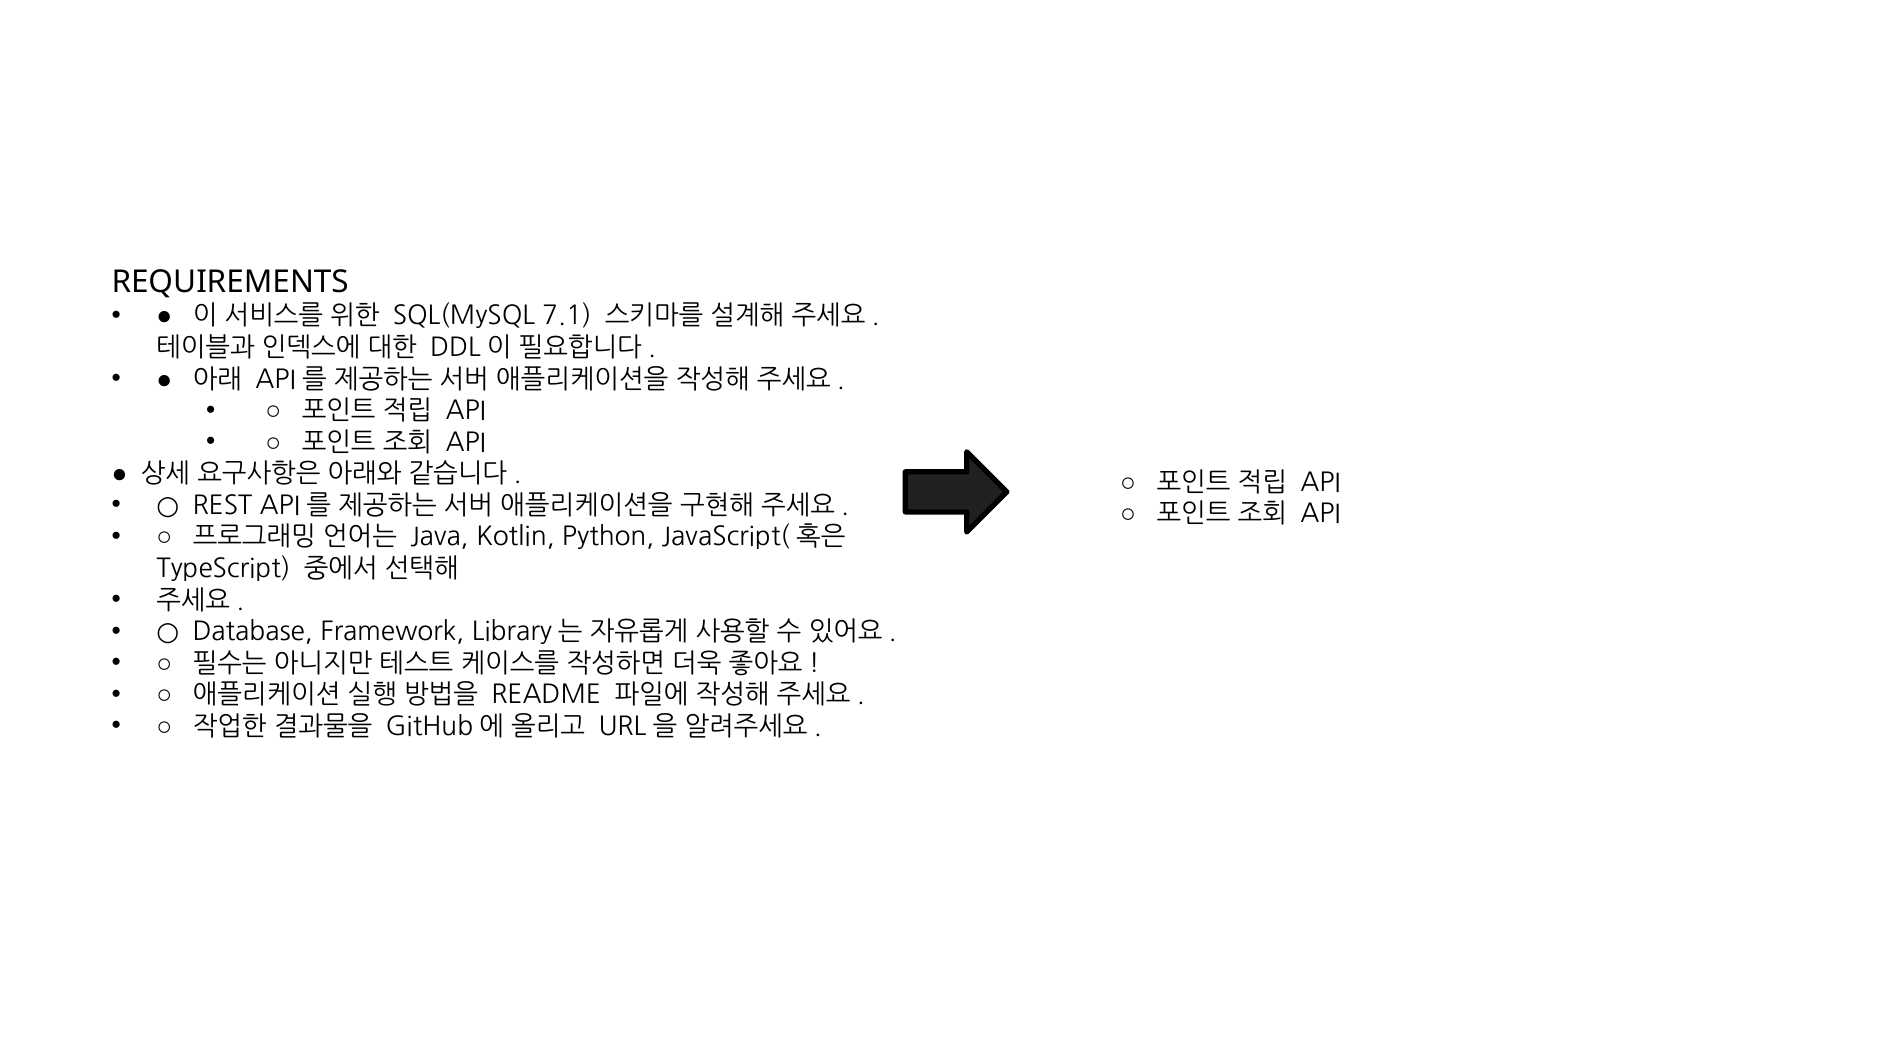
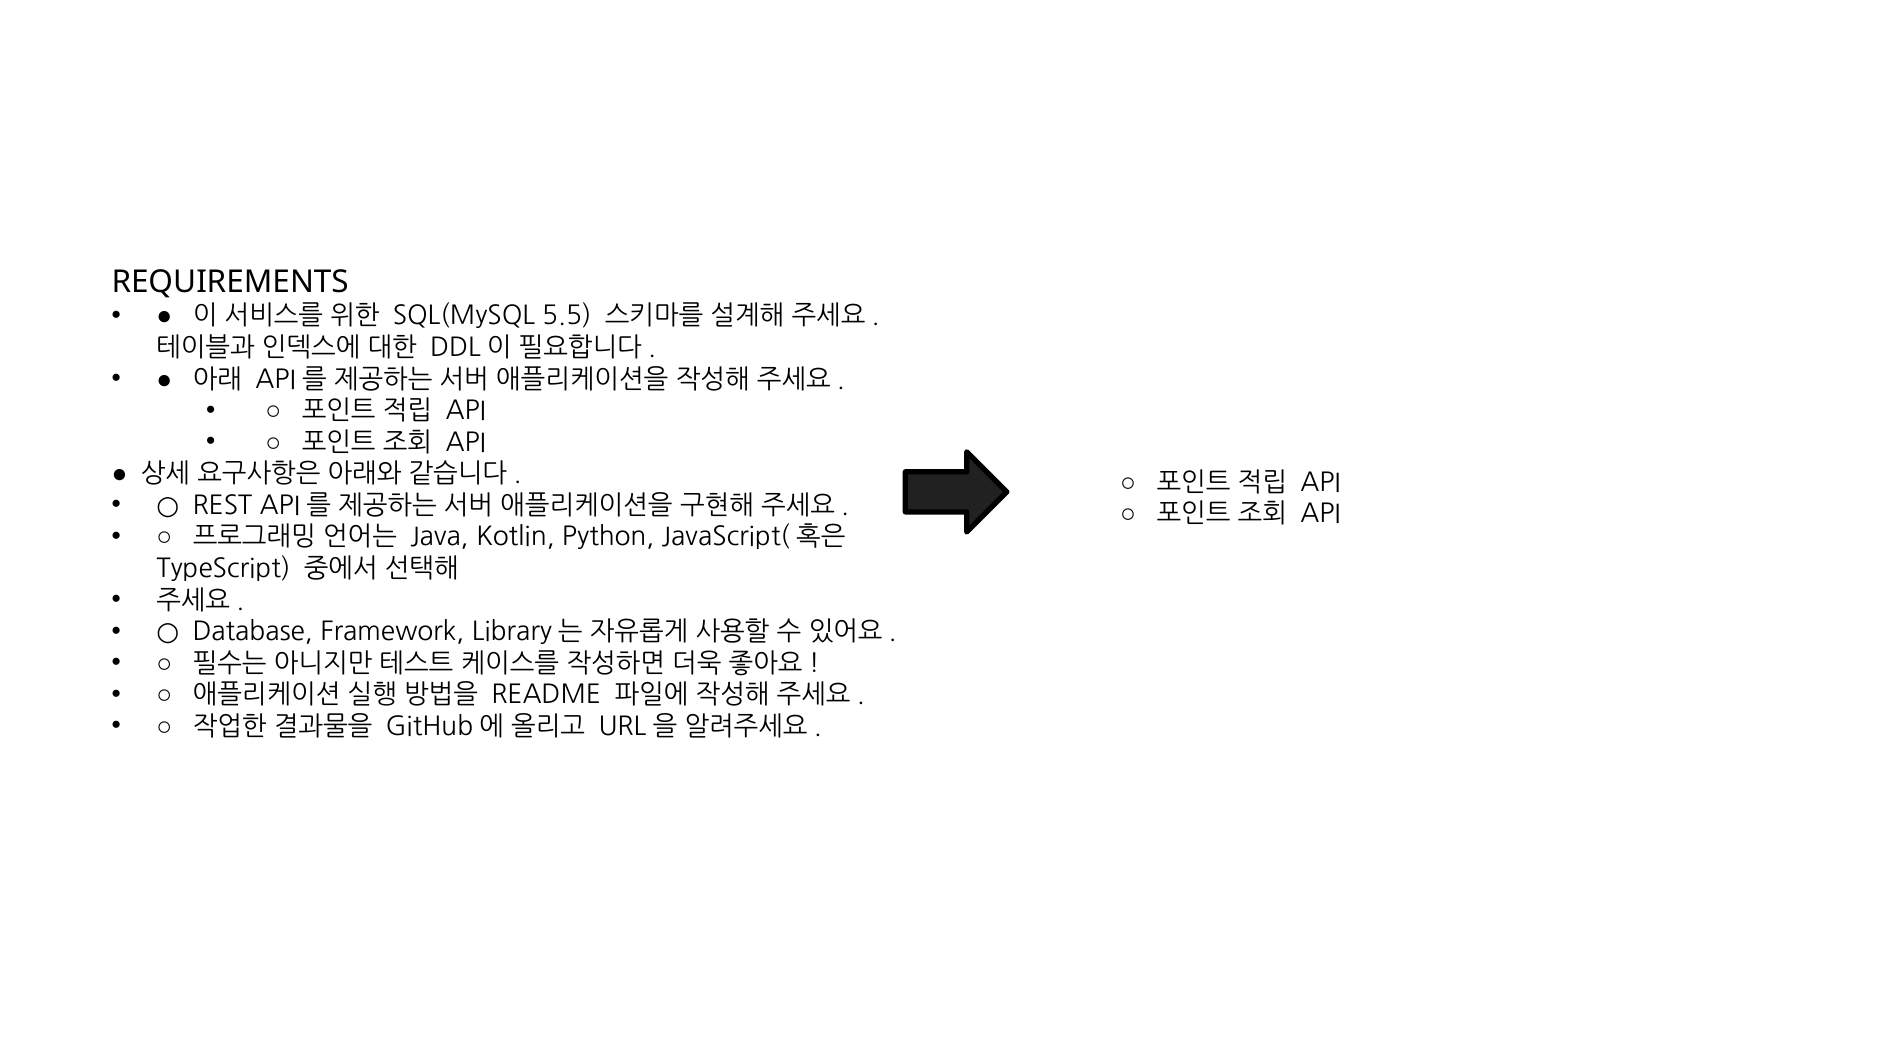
7.1: 7.1 -> 5.5
